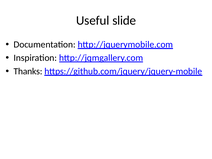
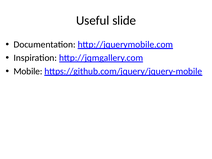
Thanks: Thanks -> Mobile
